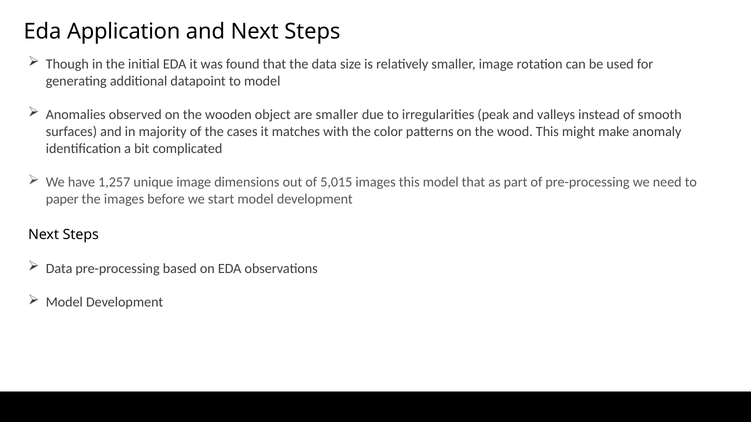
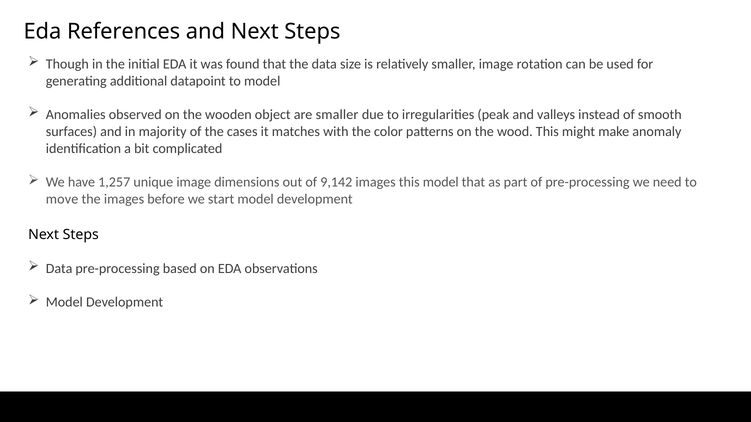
Application: Application -> References
5,015: 5,015 -> 9,142
paper: paper -> move
